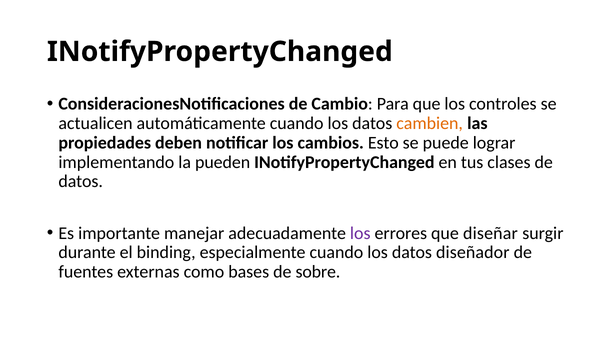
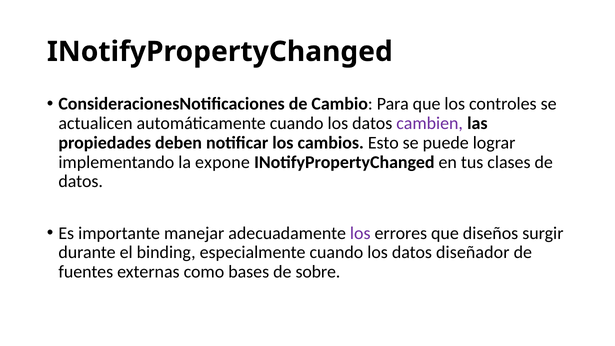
cambien colour: orange -> purple
pueden: pueden -> expone
diseñar: diseñar -> diseños
